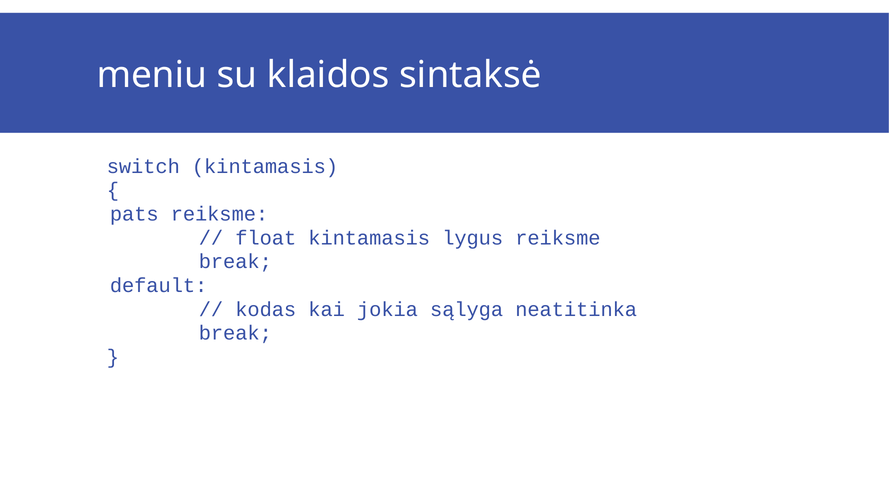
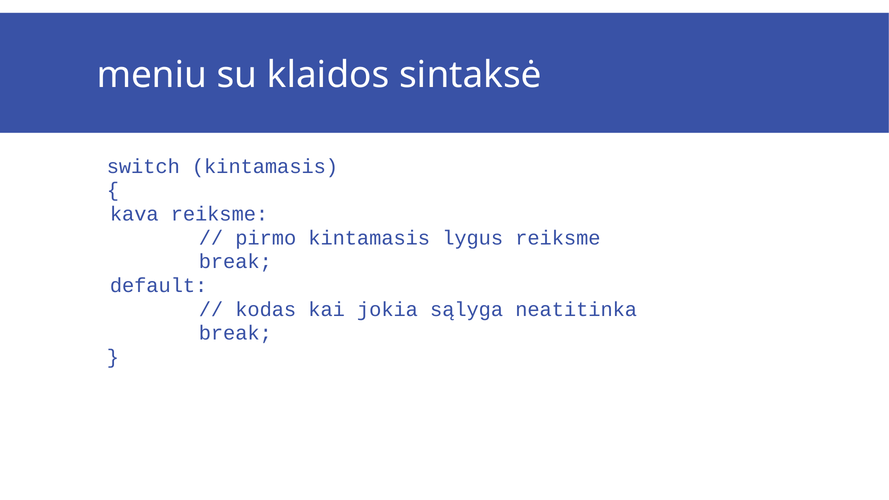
pats: pats -> kava
float: float -> pirmo
